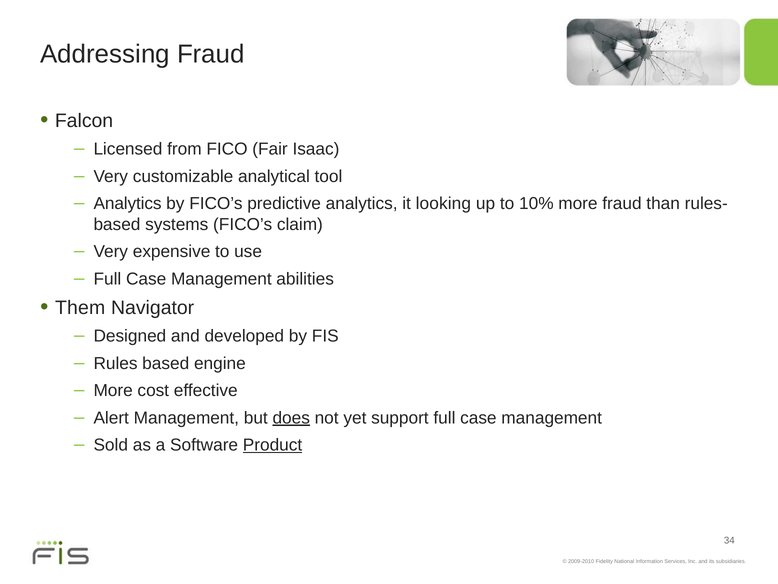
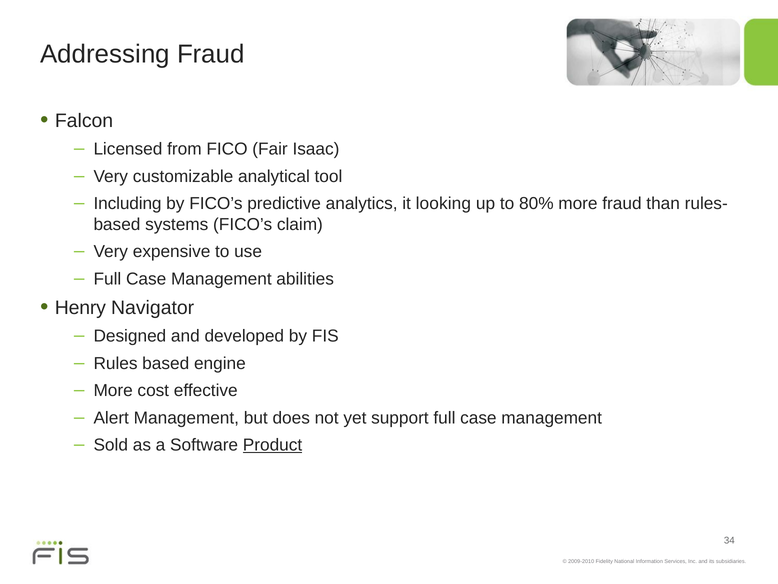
Analytics at (128, 204): Analytics -> Including
10%: 10% -> 80%
Them: Them -> Henry
does underline: present -> none
